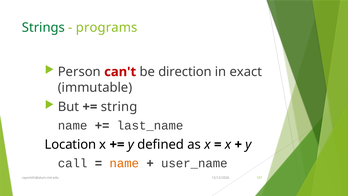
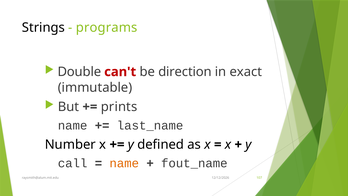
Strings colour: green -> black
Person: Person -> Double
string: string -> prints
Location: Location -> Number
user_name: user_name -> fout_name
